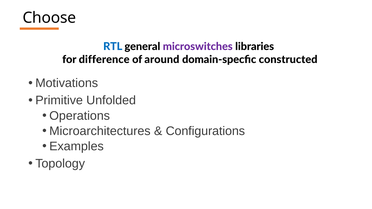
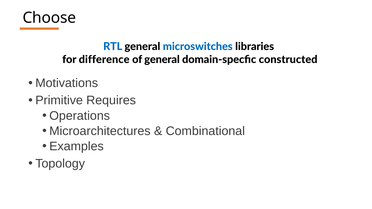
microswitches colour: purple -> blue
of around: around -> general
Unfolded: Unfolded -> Requires
Configurations: Configurations -> Combinational
